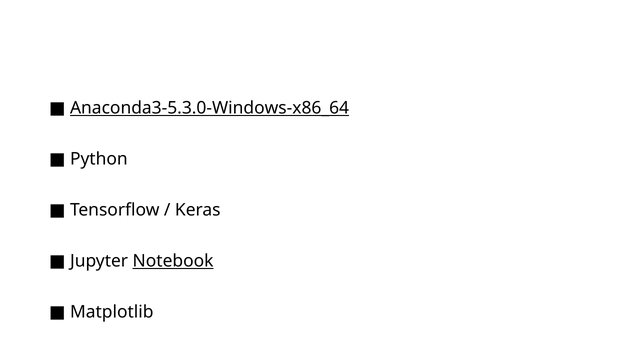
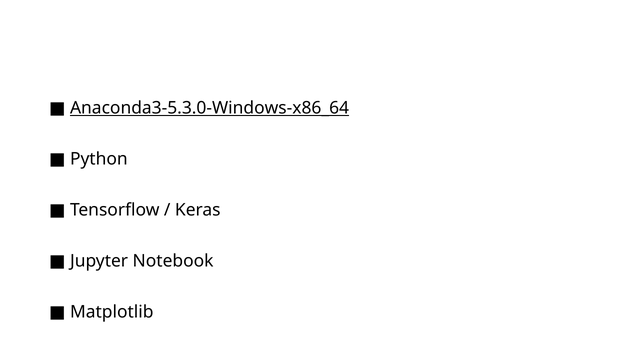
Notebook underline: present -> none
